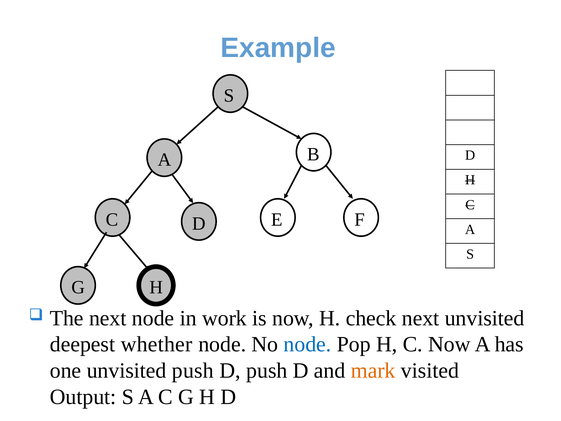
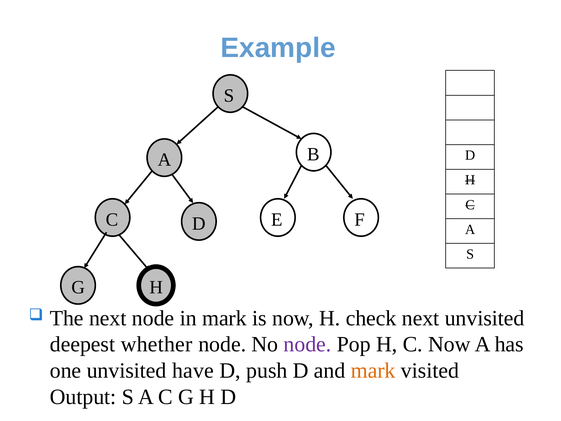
in work: work -> mark
node at (307, 344) colour: blue -> purple
unvisited push: push -> have
